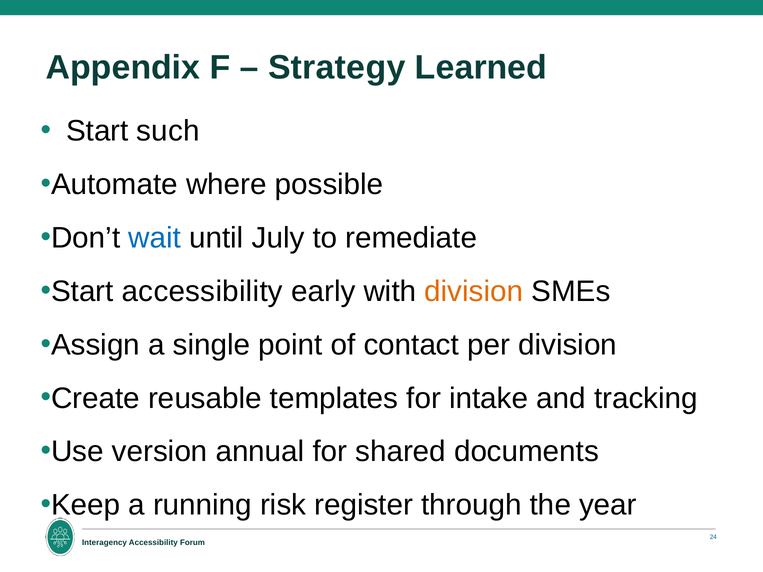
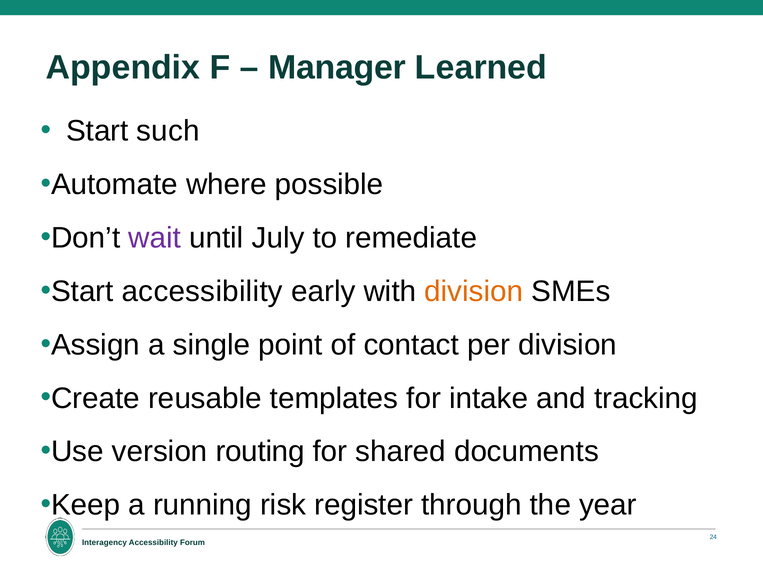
Strategy: Strategy -> Manager
wait colour: blue -> purple
annual: annual -> routing
